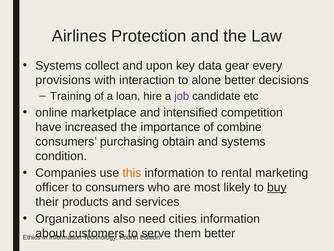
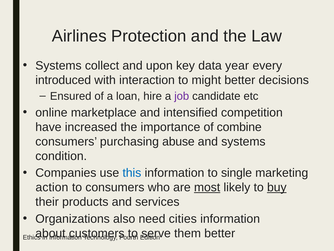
gear: gear -> year
provisions: provisions -> introduced
alone: alone -> might
Training: Training -> Ensured
obtain: obtain -> abuse
this colour: orange -> blue
rental: rental -> single
officer: officer -> action
most underline: none -> present
